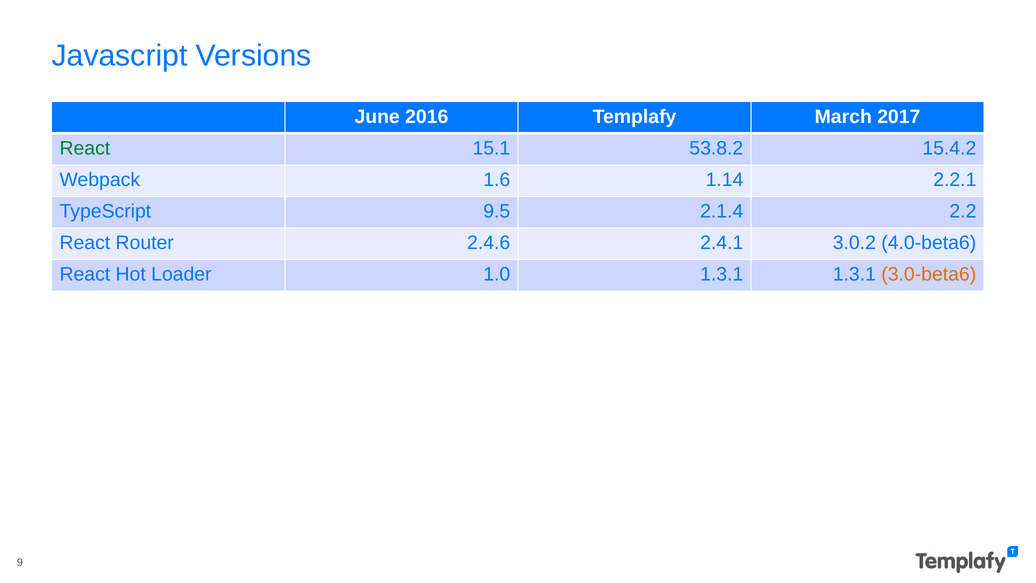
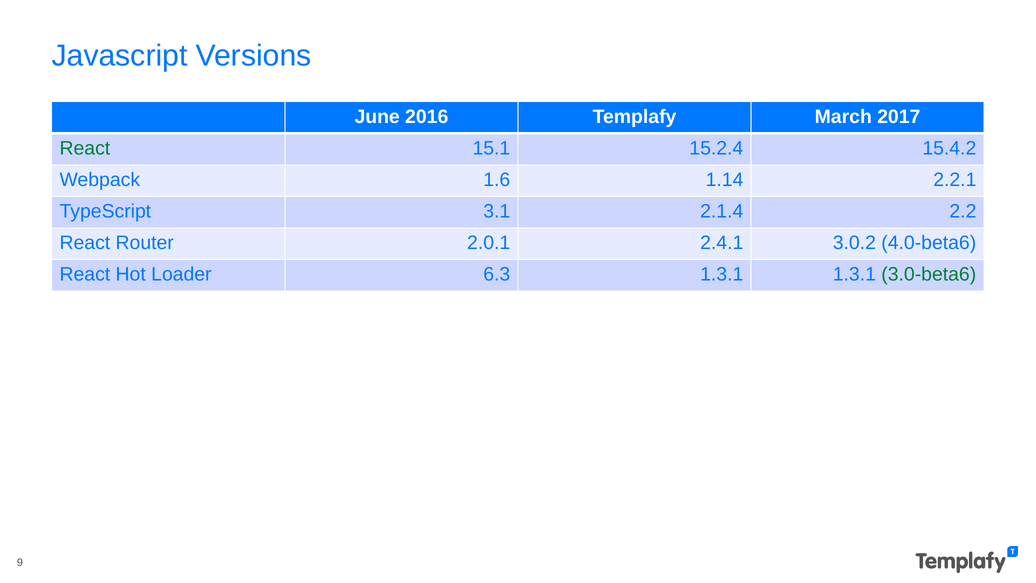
53.8.2: 53.8.2 -> 15.2.4
9.5: 9.5 -> 3.1
2.4.6: 2.4.6 -> 2.0.1
1.0: 1.0 -> 6.3
3.0-beta6 colour: orange -> green
